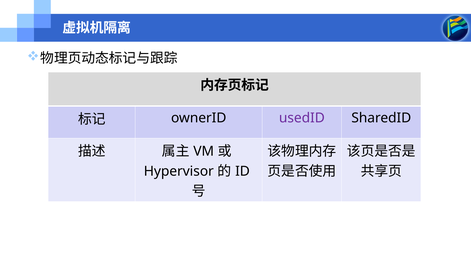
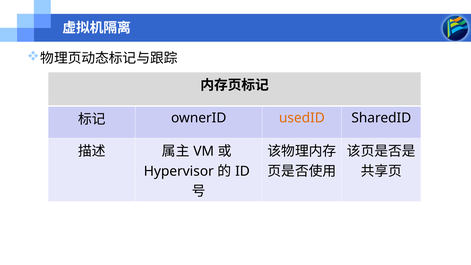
usedID colour: purple -> orange
